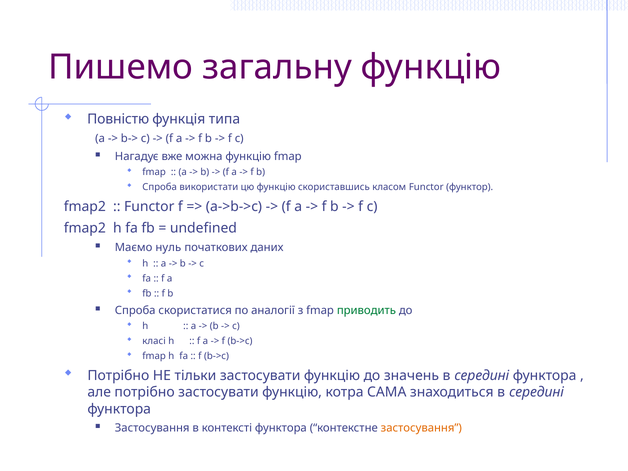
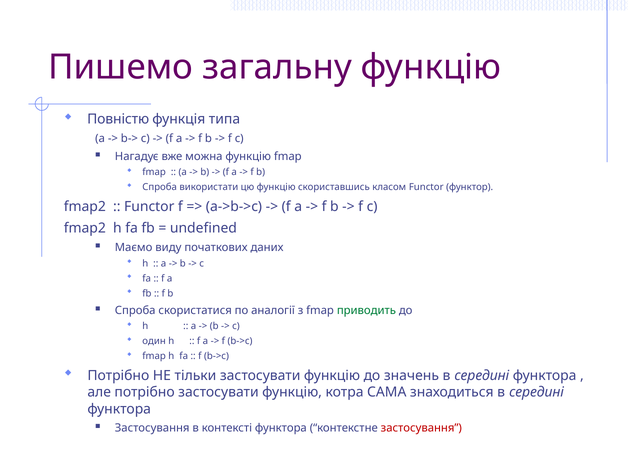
нуль: нуль -> виду
класі: класі -> один
застосування at (421, 428) colour: orange -> red
